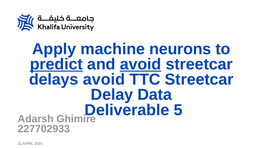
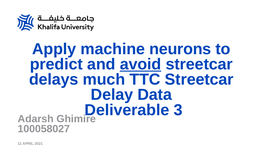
predict underline: present -> none
delays avoid: avoid -> much
5: 5 -> 3
227702933: 227702933 -> 100058027
